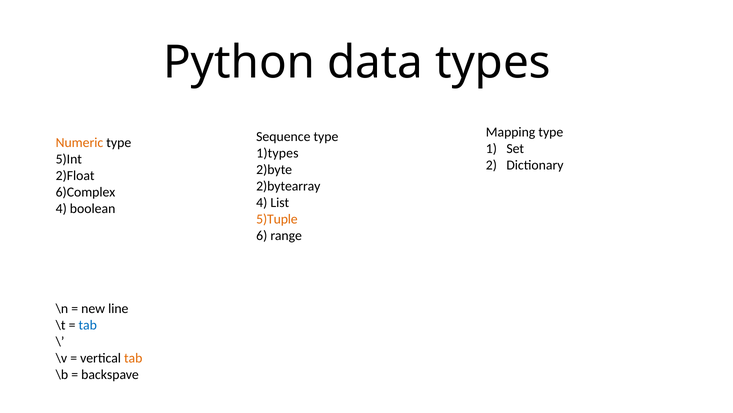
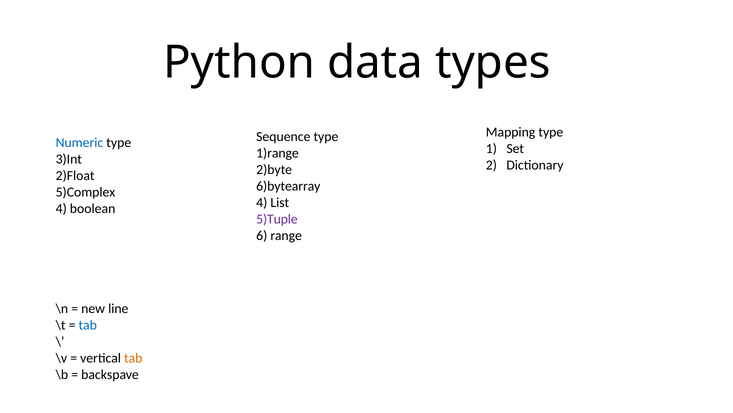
Numeric colour: orange -> blue
1)types: 1)types -> 1)range
5)Int: 5)Int -> 3)Int
2)bytearray: 2)bytearray -> 6)bytearray
6)Complex: 6)Complex -> 5)Complex
5)Tuple colour: orange -> purple
